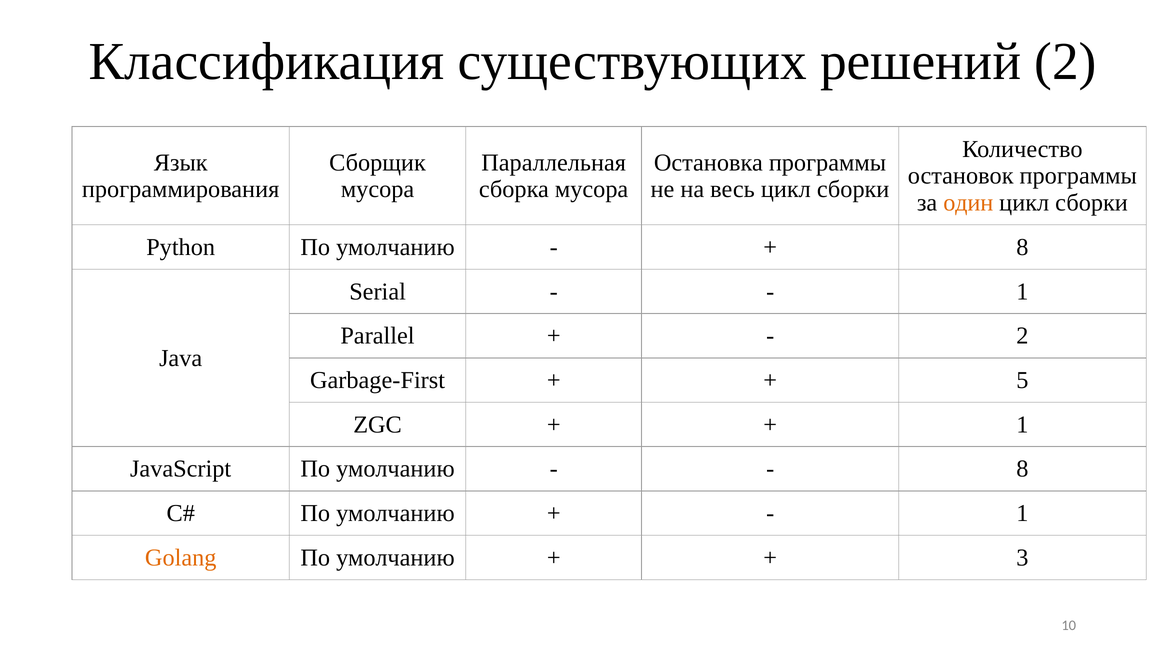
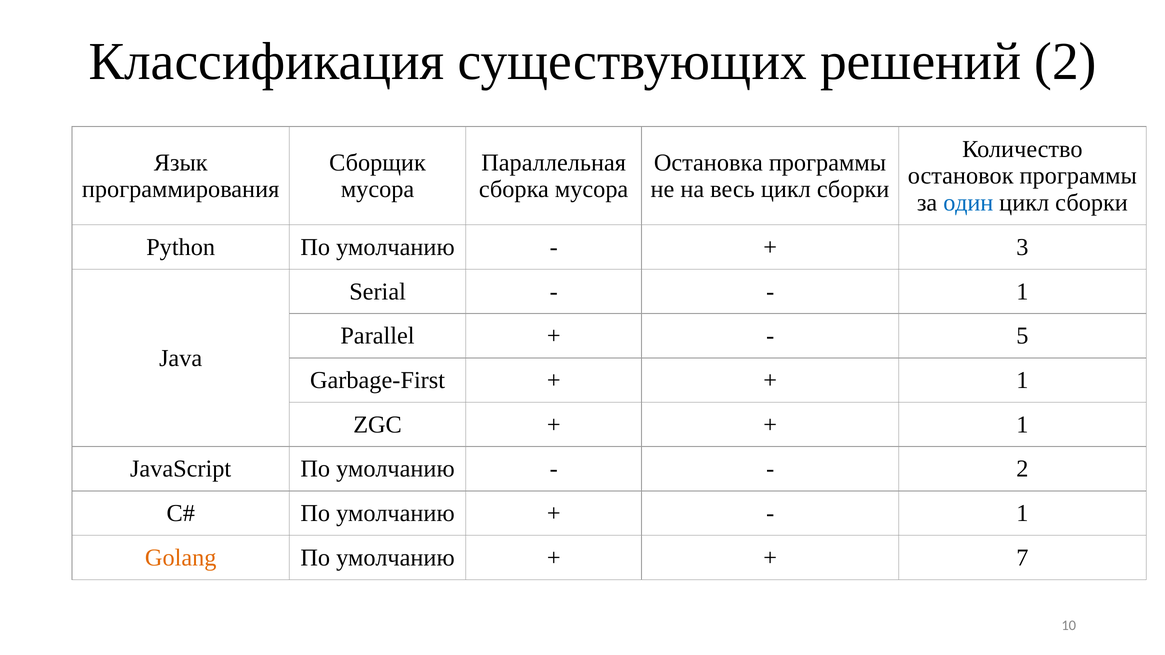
один colour: orange -> blue
8 at (1022, 247): 8 -> 3
2 at (1022, 336): 2 -> 5
5 at (1022, 380): 5 -> 1
8 at (1022, 469): 8 -> 2
3: 3 -> 7
